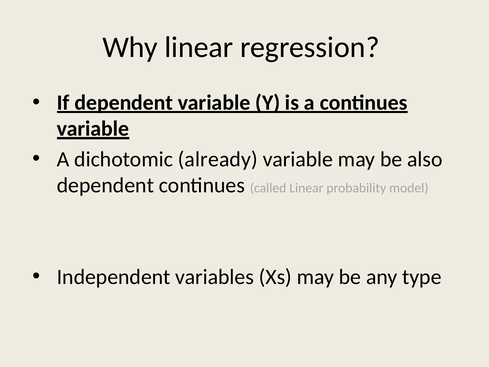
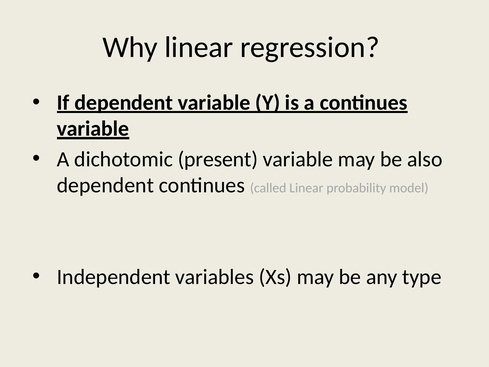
already: already -> present
